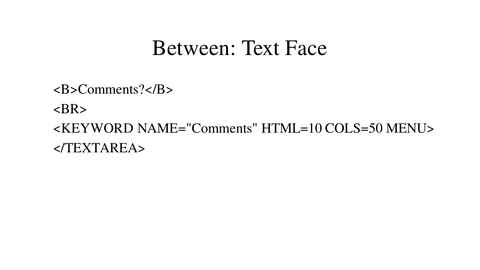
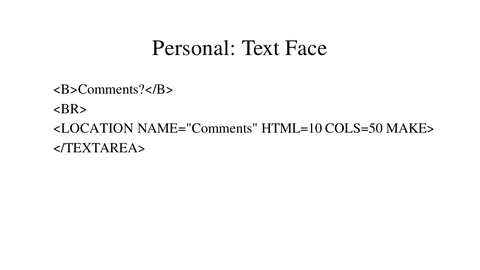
Between: Between -> Personal
<KEYWORD: <KEYWORD -> <LOCATION
MENU>: MENU> -> MAKE>
